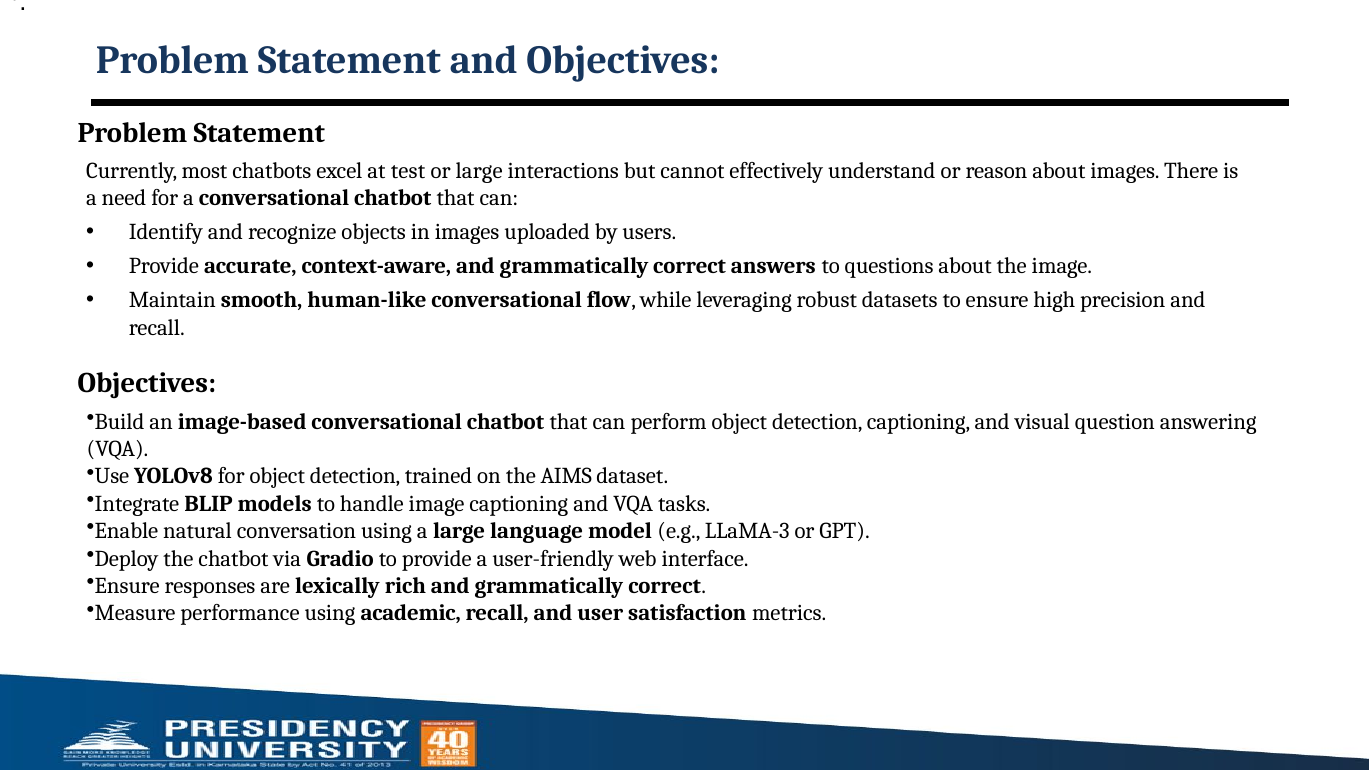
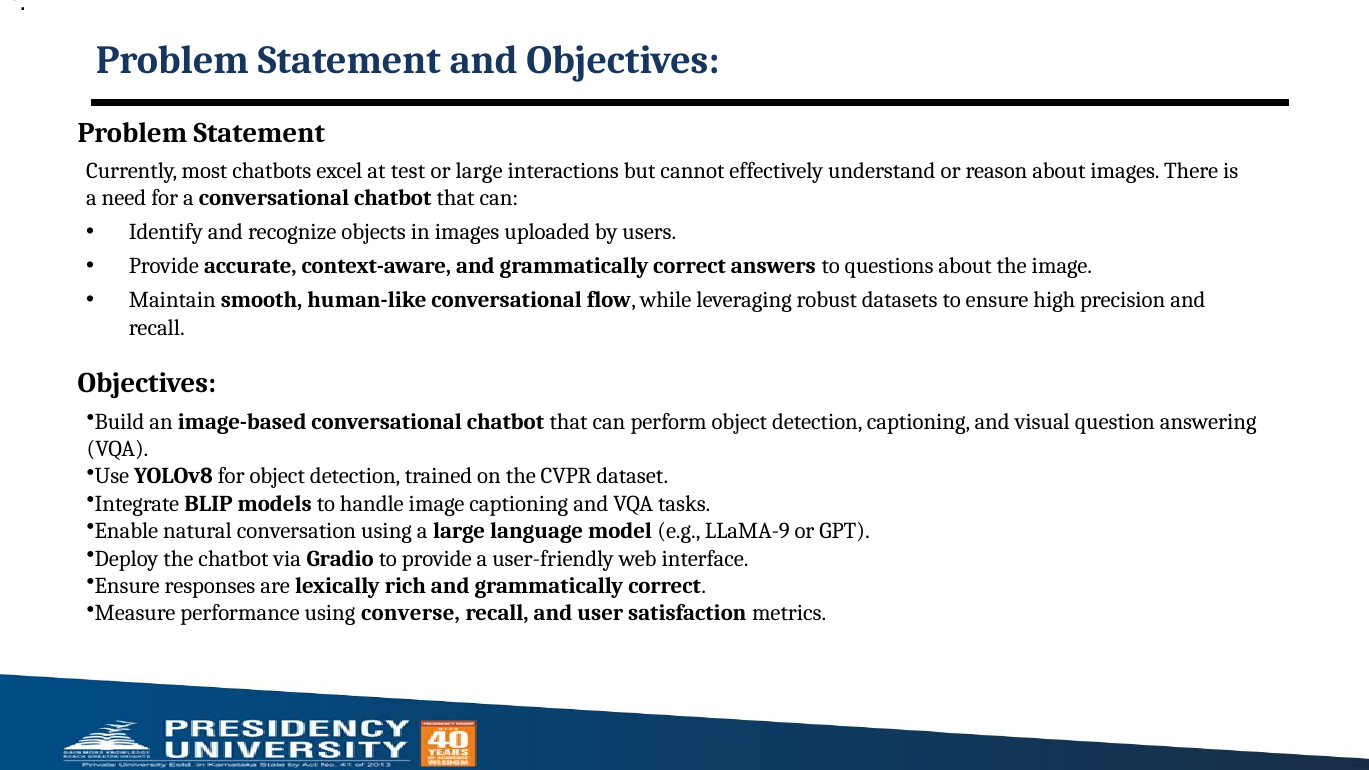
AIMS: AIMS -> CVPR
LLaMA-3: LLaMA-3 -> LLaMA-9
academic: academic -> converse
